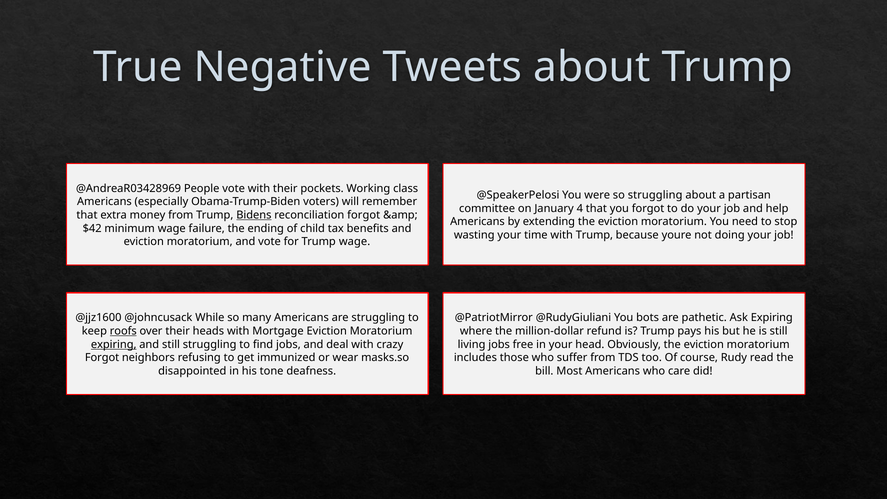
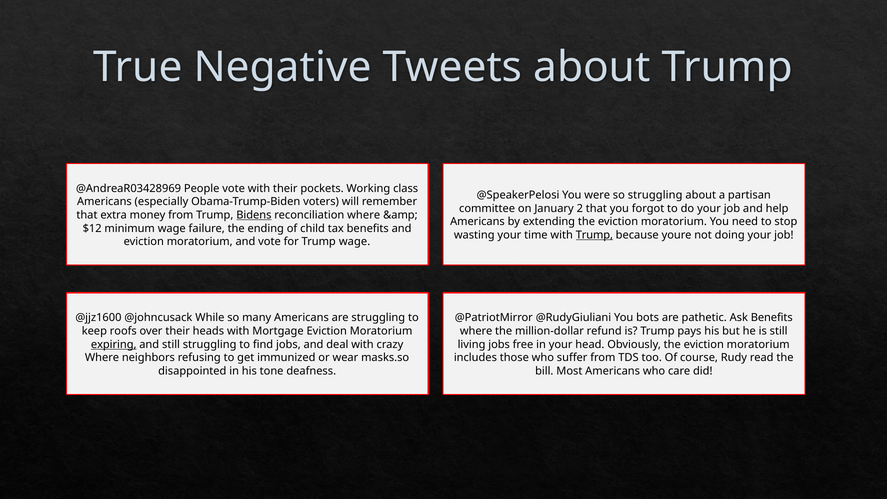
4: 4 -> 2
reconciliation forgot: forgot -> where
$42: $42 -> $12
Trump at (594, 235) underline: none -> present
Ask Expiring: Expiring -> Benefits
roofs underline: present -> none
Forgot at (102, 358): Forgot -> Where
